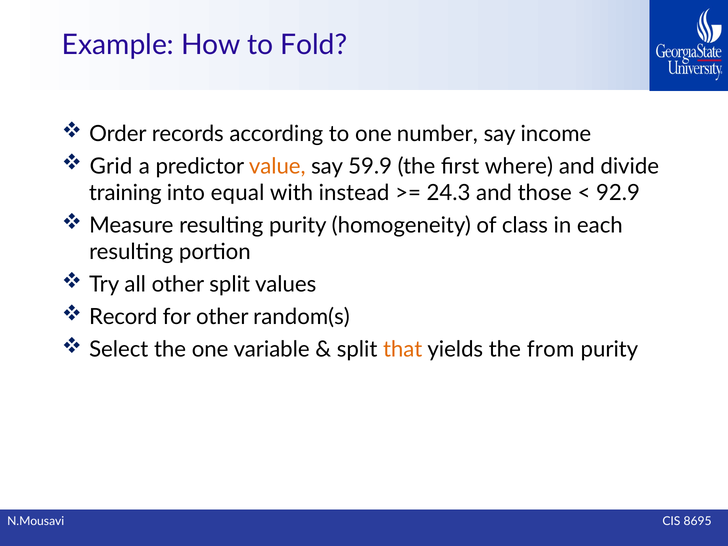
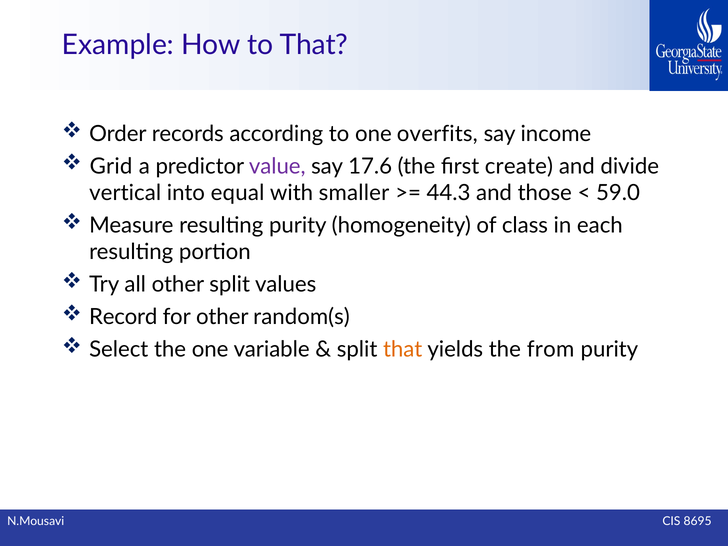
to Fold: Fold -> That
number: number -> overfits
value colour: orange -> purple
59.9: 59.9 -> 17.6
where: where -> create
training: training -> vertical
instead: instead -> smaller
24.3: 24.3 -> 44.3
92.9: 92.9 -> 59.0
